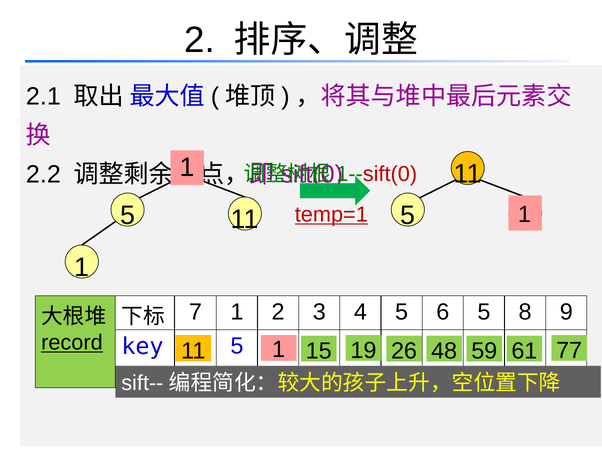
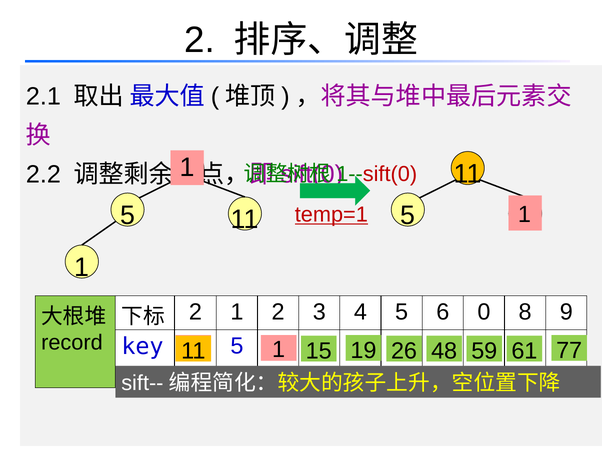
7 at (196, 312): 7 -> 2
6 5: 5 -> 0
record underline: present -> none
